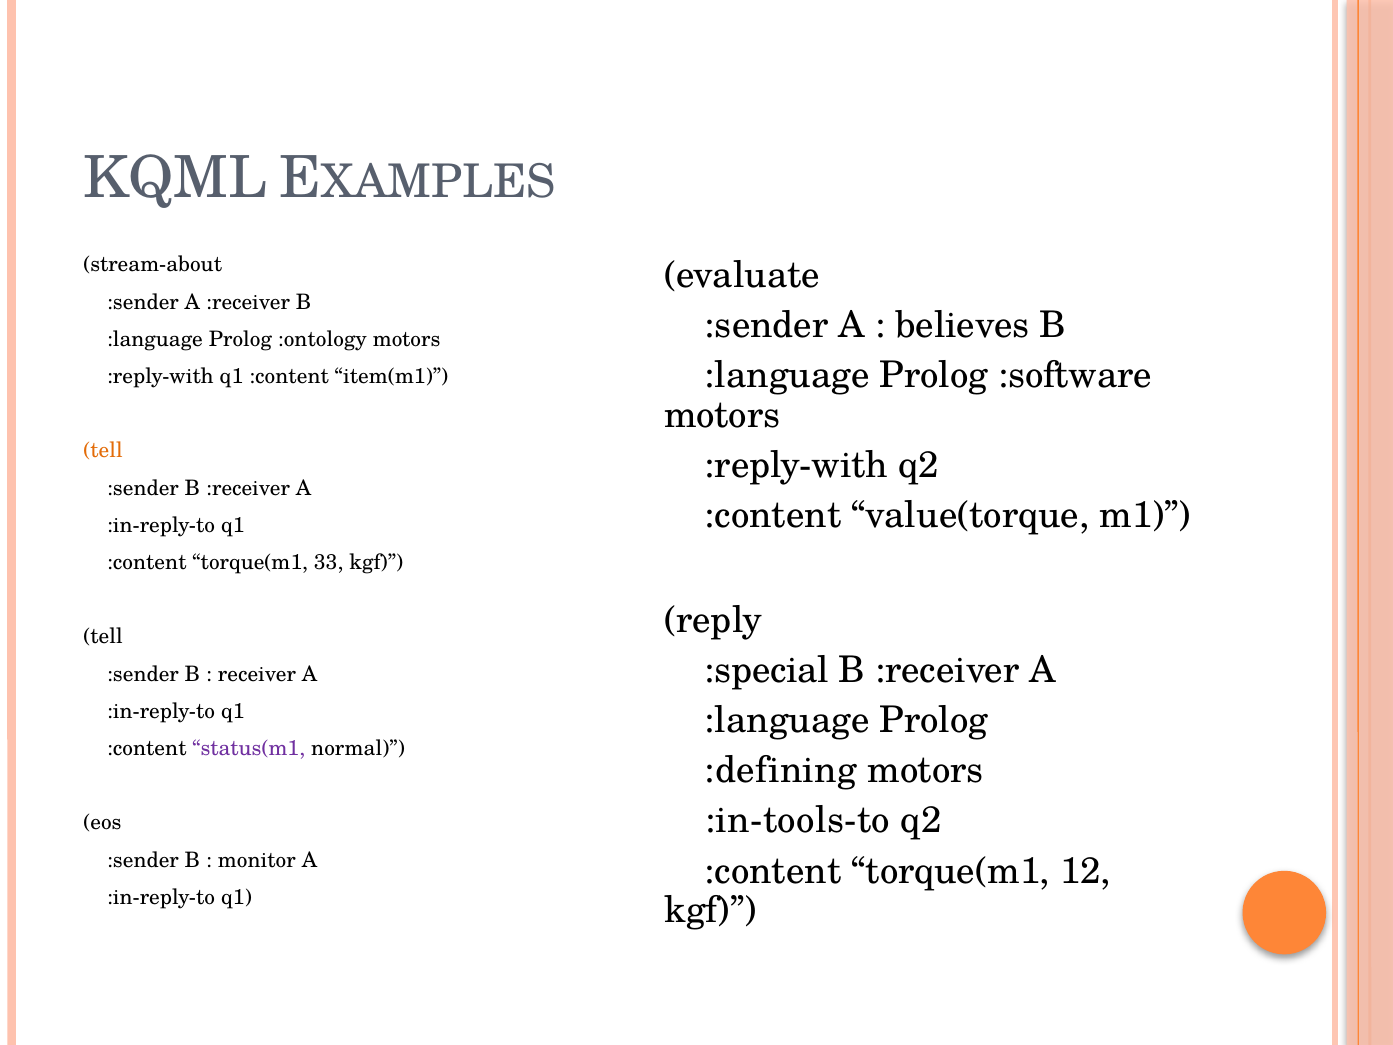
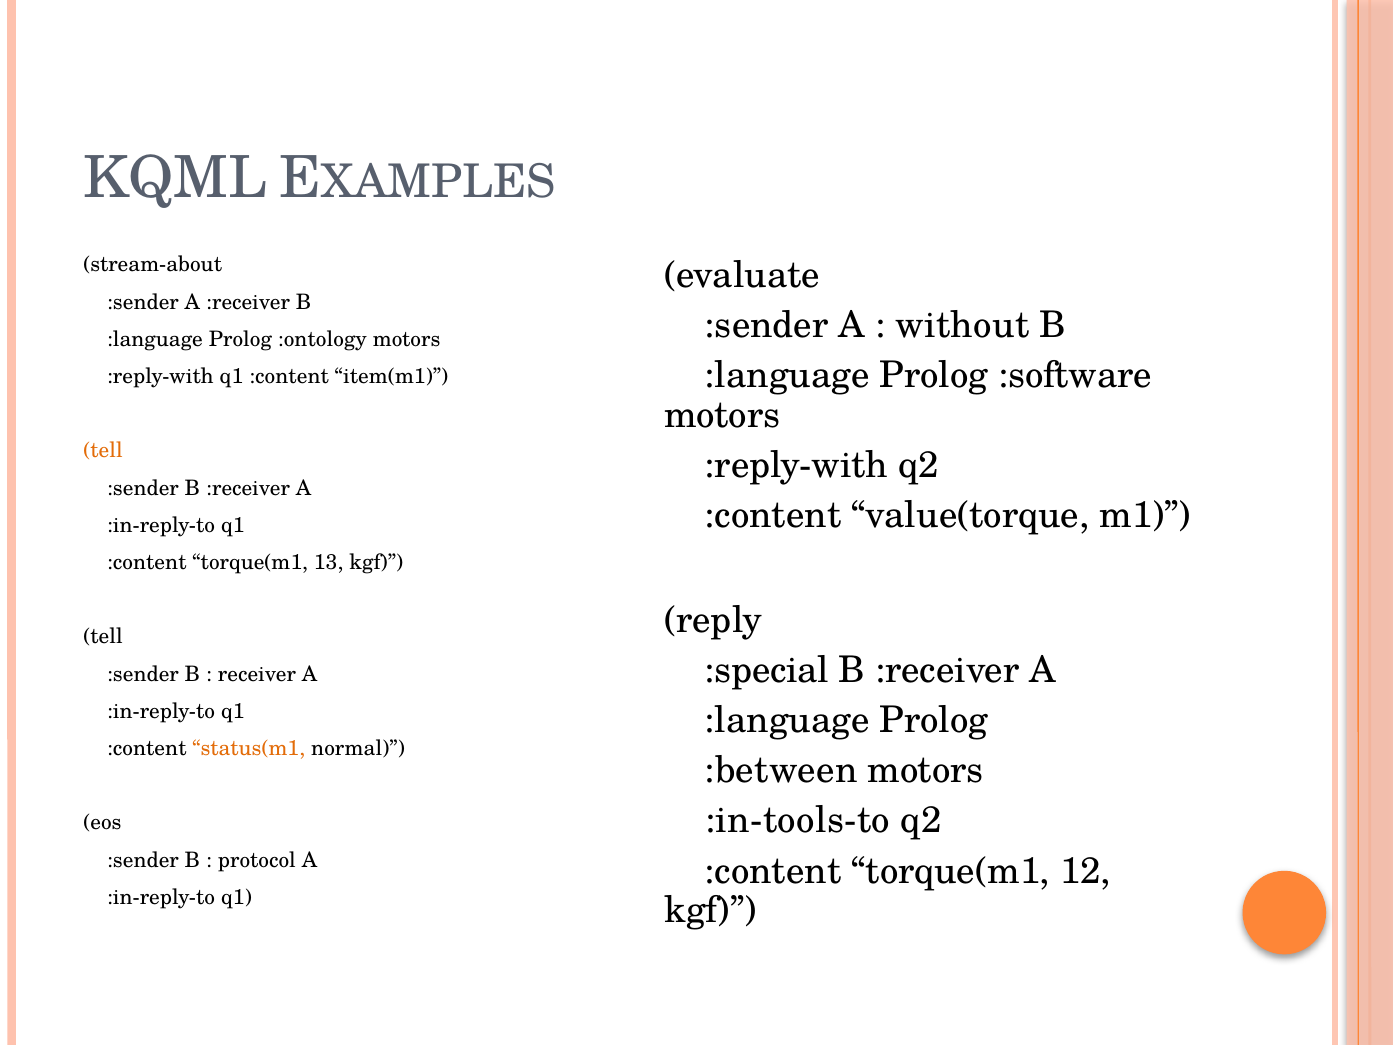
believes: believes -> without
33: 33 -> 13
status(m1 colour: purple -> orange
:defining: :defining -> :between
monitor: monitor -> protocol
